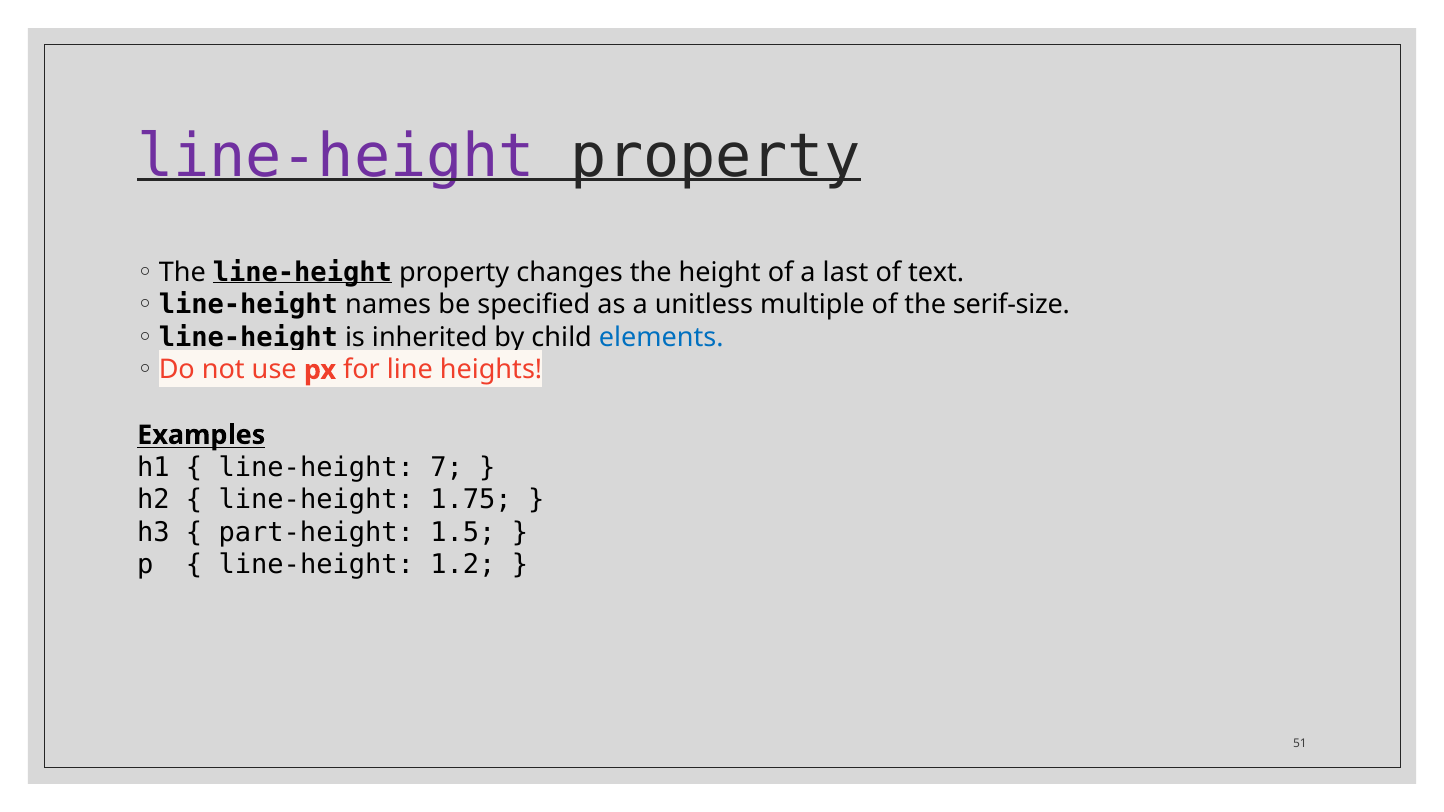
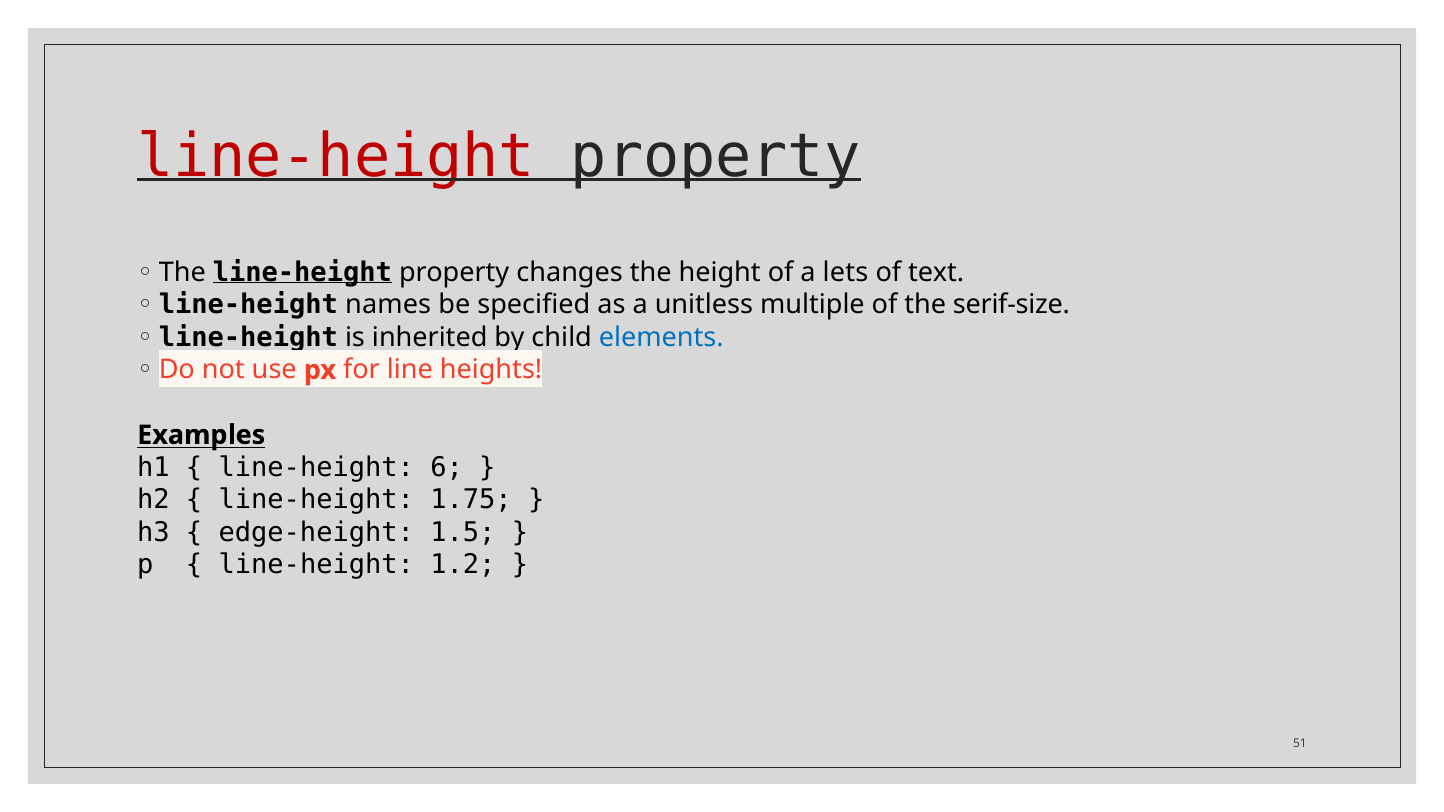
line-height at (336, 157) colour: purple -> red
last: last -> lets
7: 7 -> 6
part-height: part-height -> edge-height
